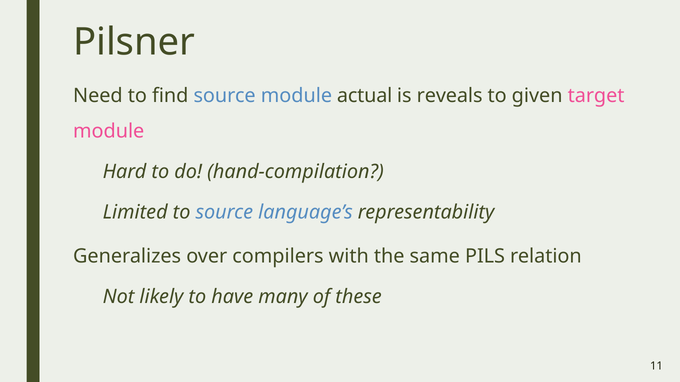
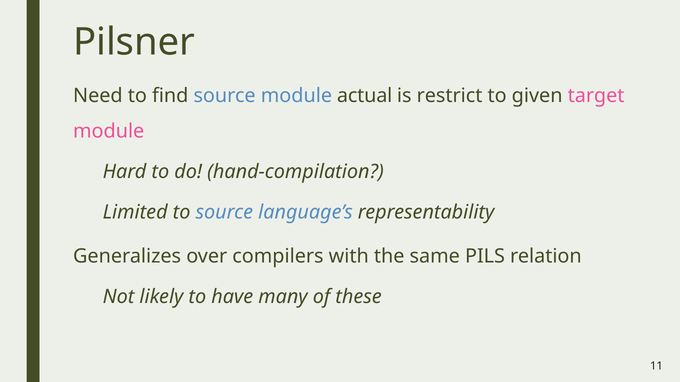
reveals: reveals -> restrict
